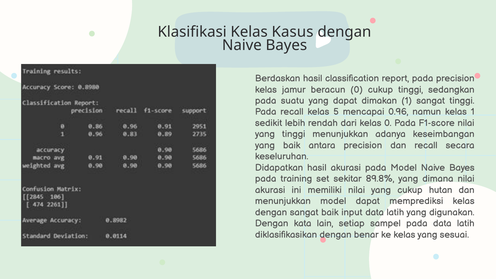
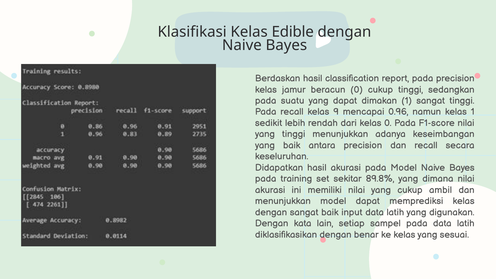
Kasus: Kasus -> Edible
5: 5 -> 9
hutan: hutan -> ambil
